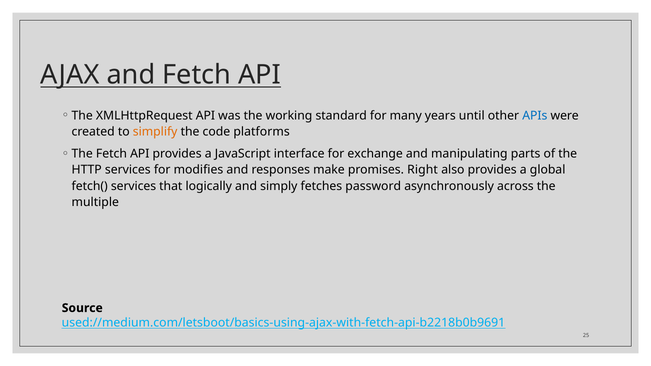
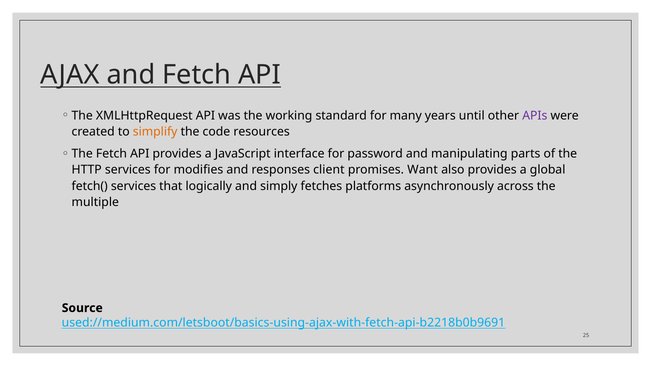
APIs colour: blue -> purple
platforms: platforms -> resources
exchange: exchange -> password
make: make -> client
Right: Right -> Want
password: password -> platforms
